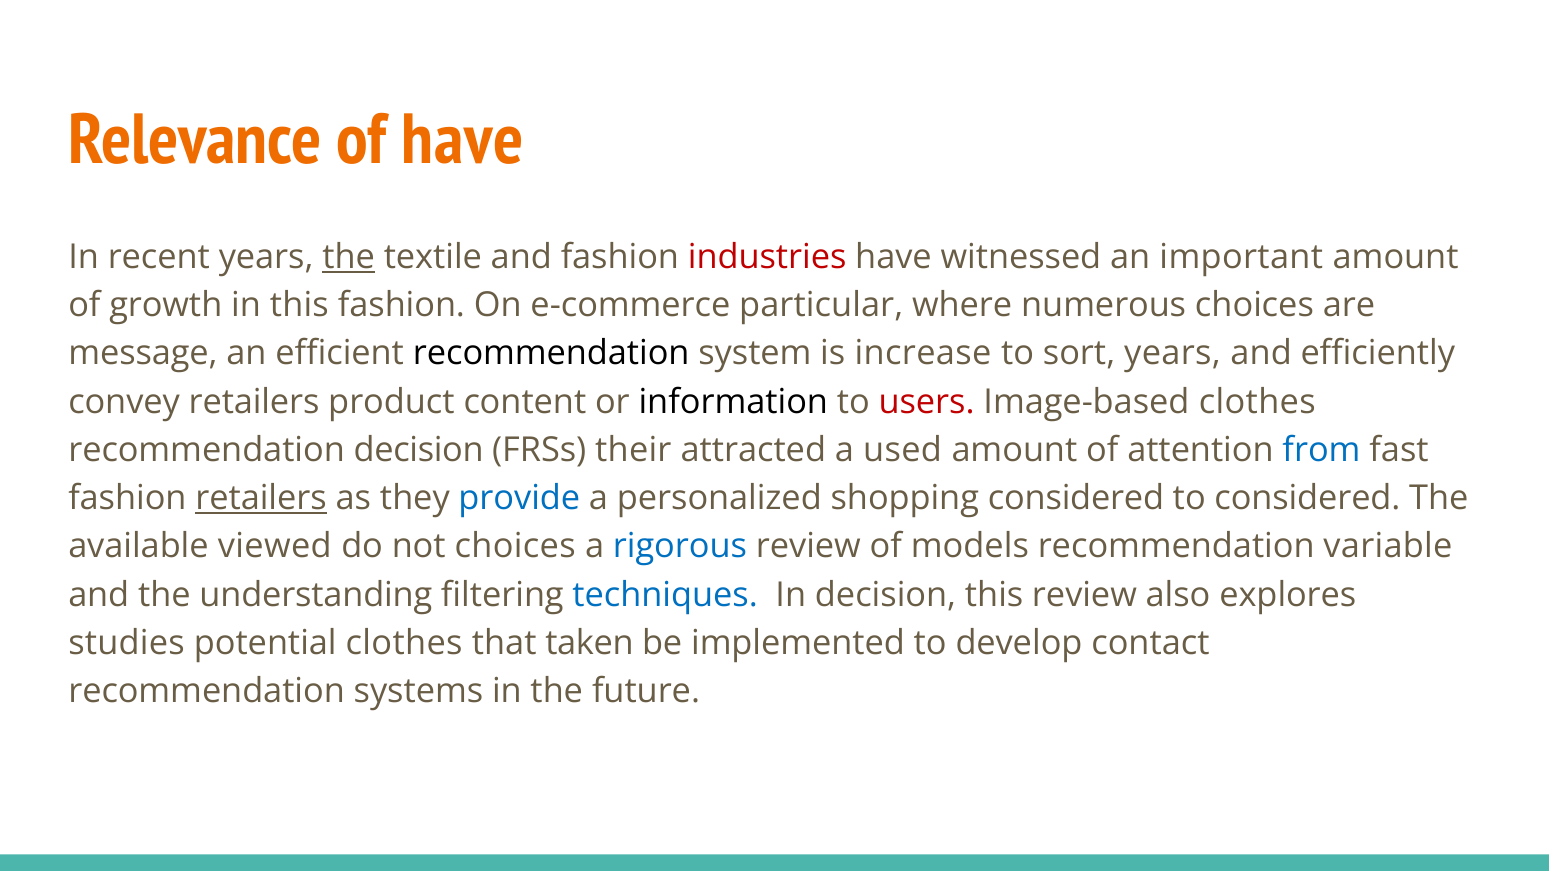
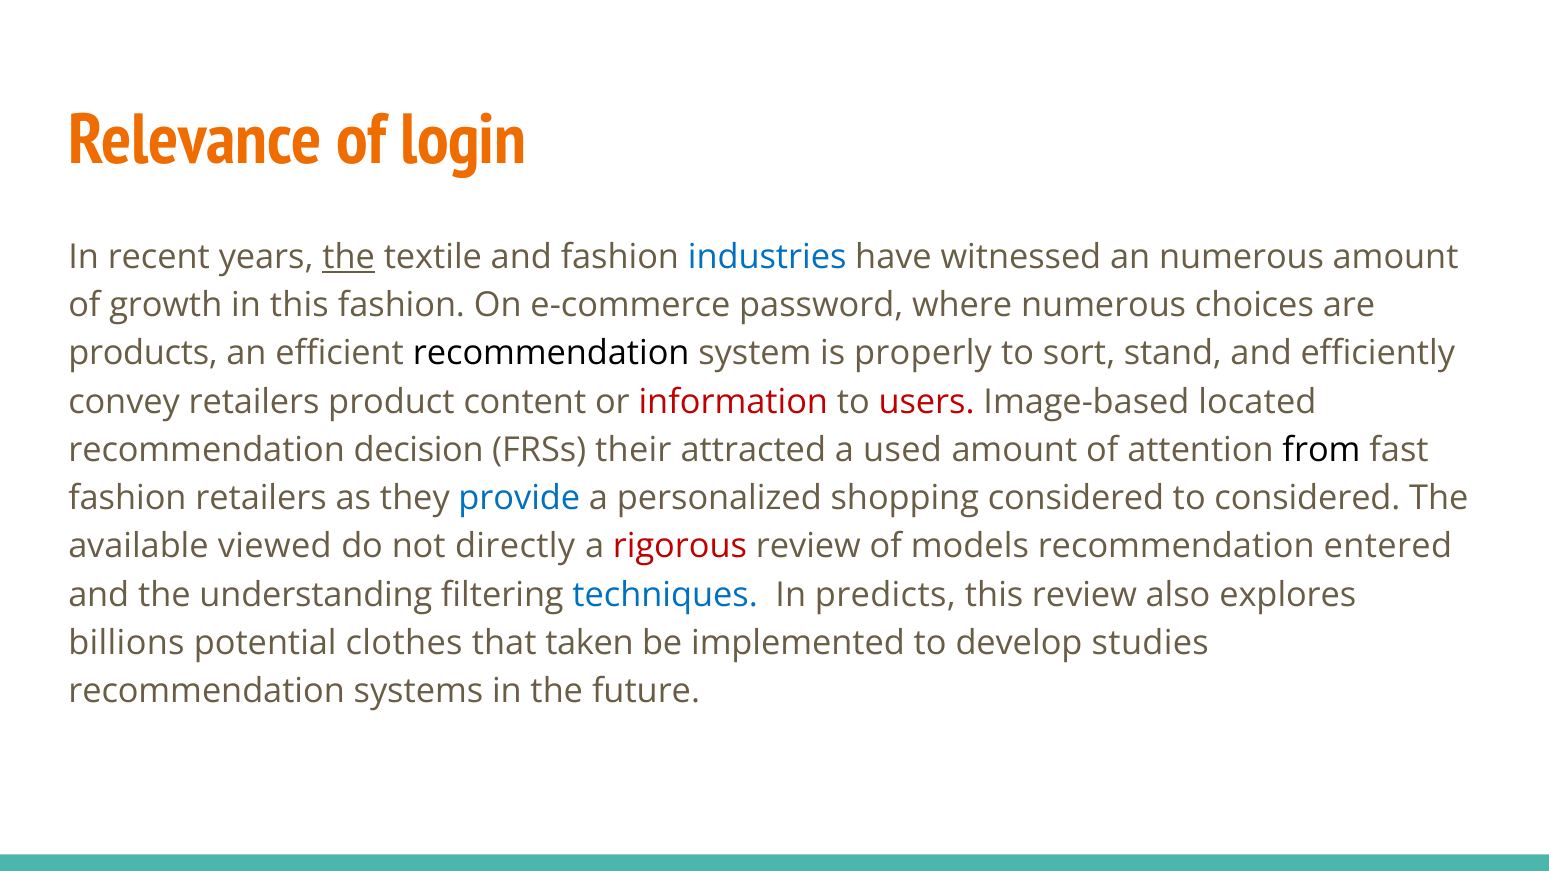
of have: have -> login
industries colour: red -> blue
an important: important -> numerous
particular: particular -> password
message: message -> products
increase: increase -> properly
sort years: years -> stand
information colour: black -> red
Image-based clothes: clothes -> located
from colour: blue -> black
retailers at (261, 498) underline: present -> none
not choices: choices -> directly
rigorous colour: blue -> red
variable: variable -> entered
In decision: decision -> predicts
studies: studies -> billions
contact: contact -> studies
